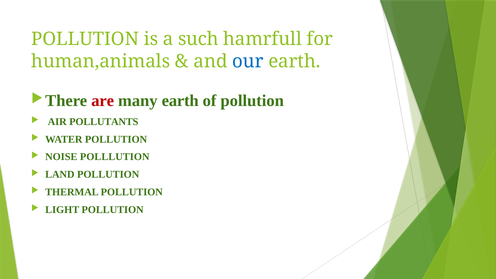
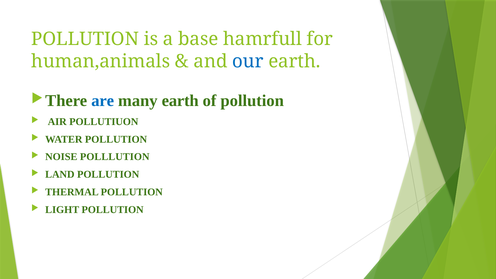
such: such -> base
are colour: red -> blue
POLLUTANTS: POLLUTANTS -> POLLUTIUON
